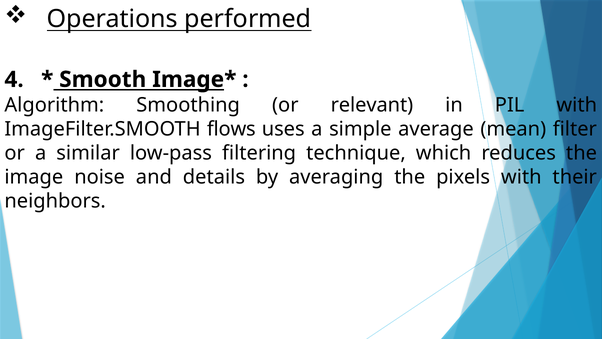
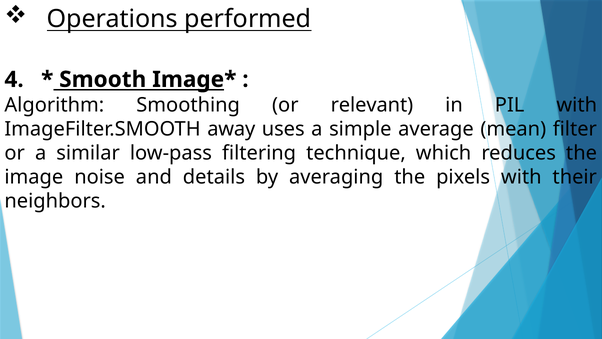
flows: flows -> away
